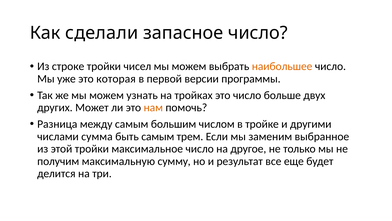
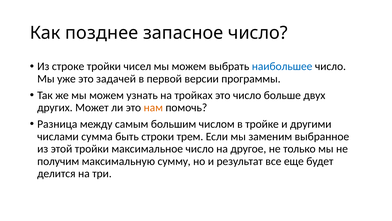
сделали: сделали -> позднее
наибольшее colour: orange -> blue
которая: которая -> задачей
быть самым: самым -> строки
